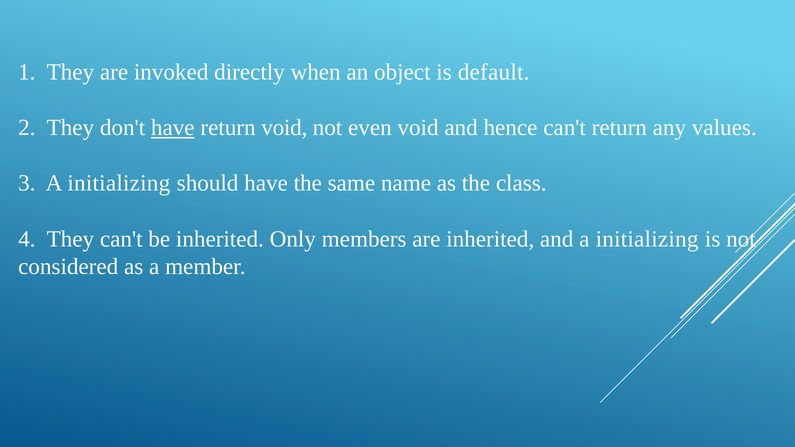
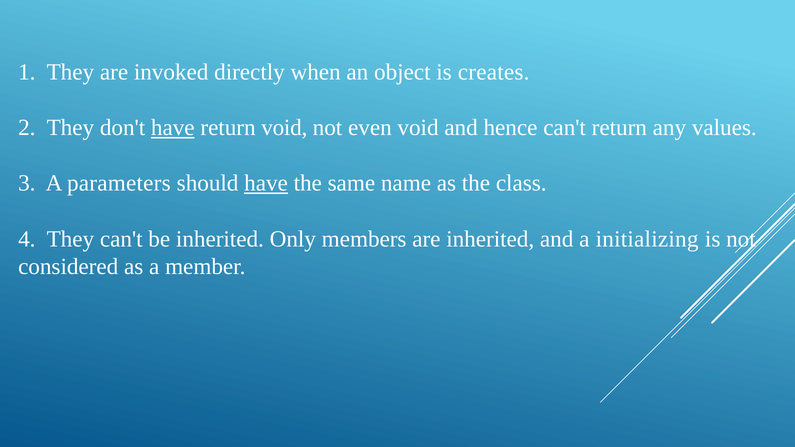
default: default -> creates
3 A initializing: initializing -> parameters
have at (266, 183) underline: none -> present
